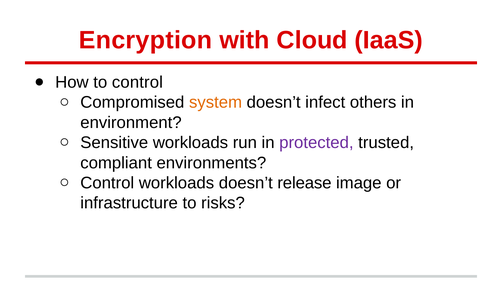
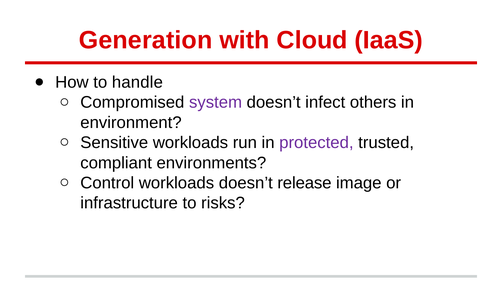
Encryption: Encryption -> Generation
to control: control -> handle
system colour: orange -> purple
